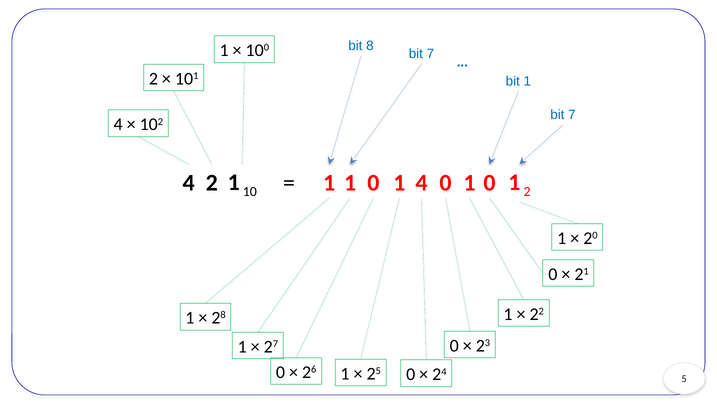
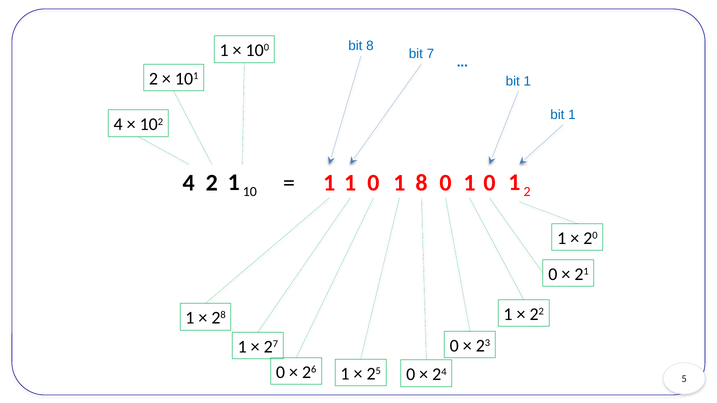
7 at (572, 115): 7 -> 1
0 4: 4 -> 8
